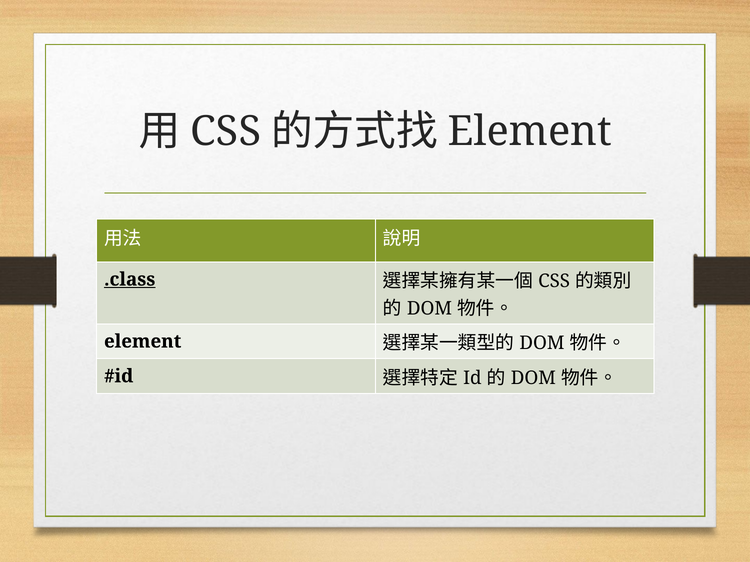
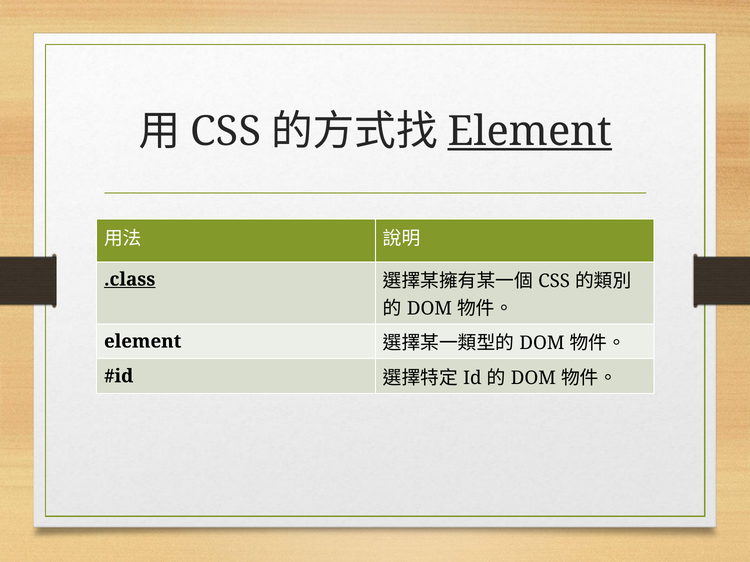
Element at (530, 131) underline: none -> present
